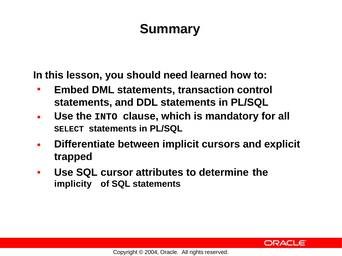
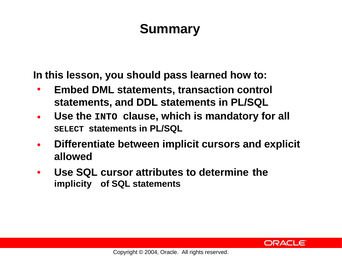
need: need -> pass
trapped: trapped -> allowed
